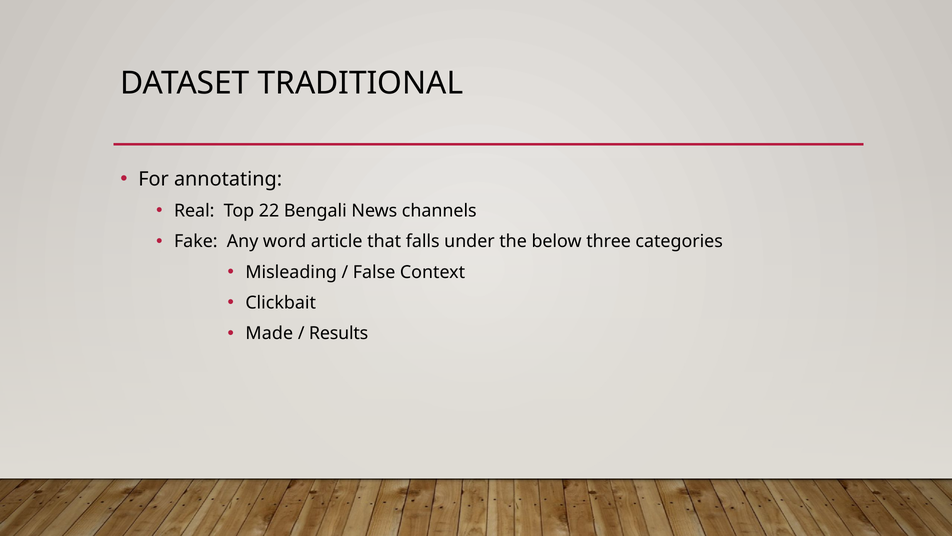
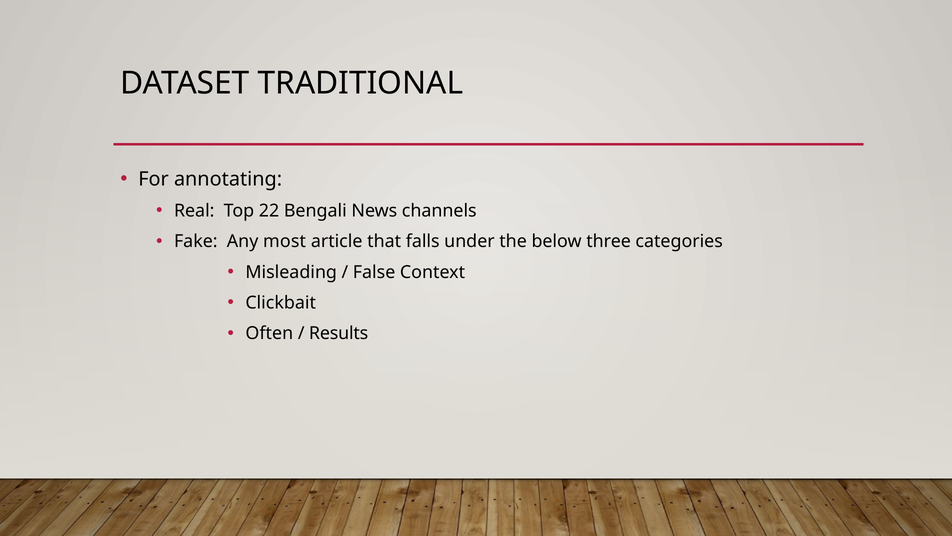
word: word -> most
Made: Made -> Often
